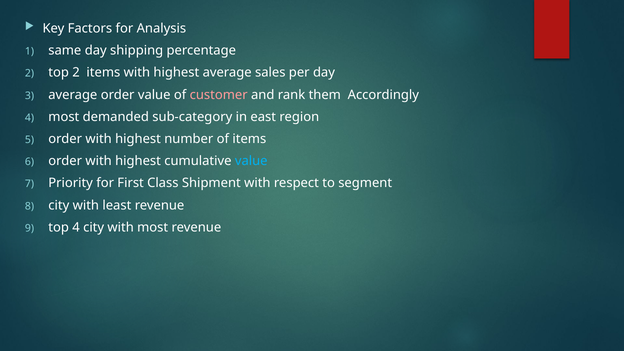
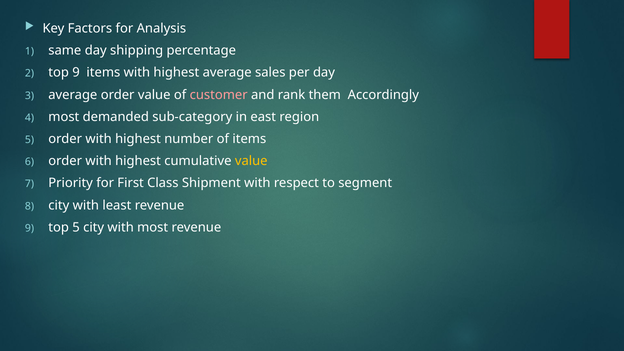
top 2: 2 -> 9
value at (251, 161) colour: light blue -> yellow
top 4: 4 -> 5
